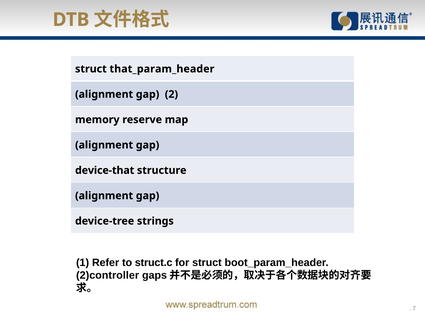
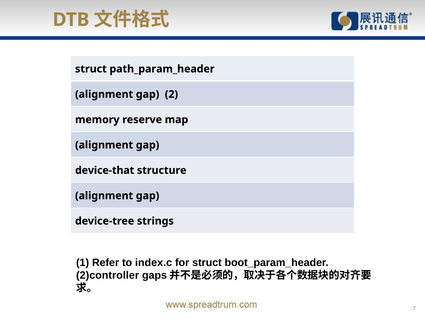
that_param_header: that_param_header -> path_param_header
struct.c: struct.c -> index.c
